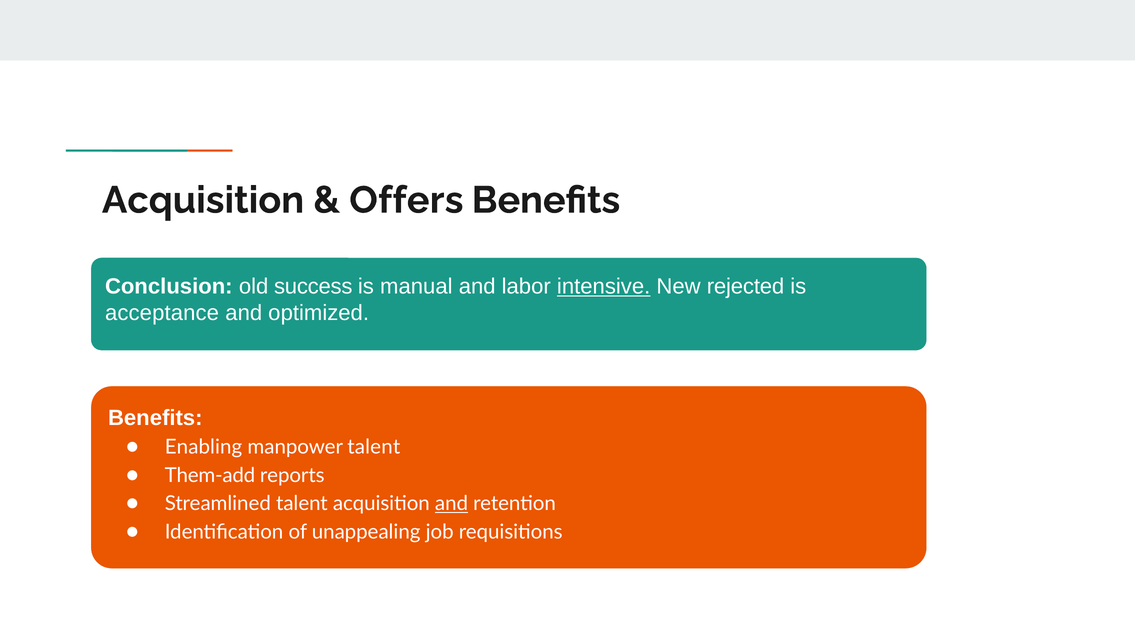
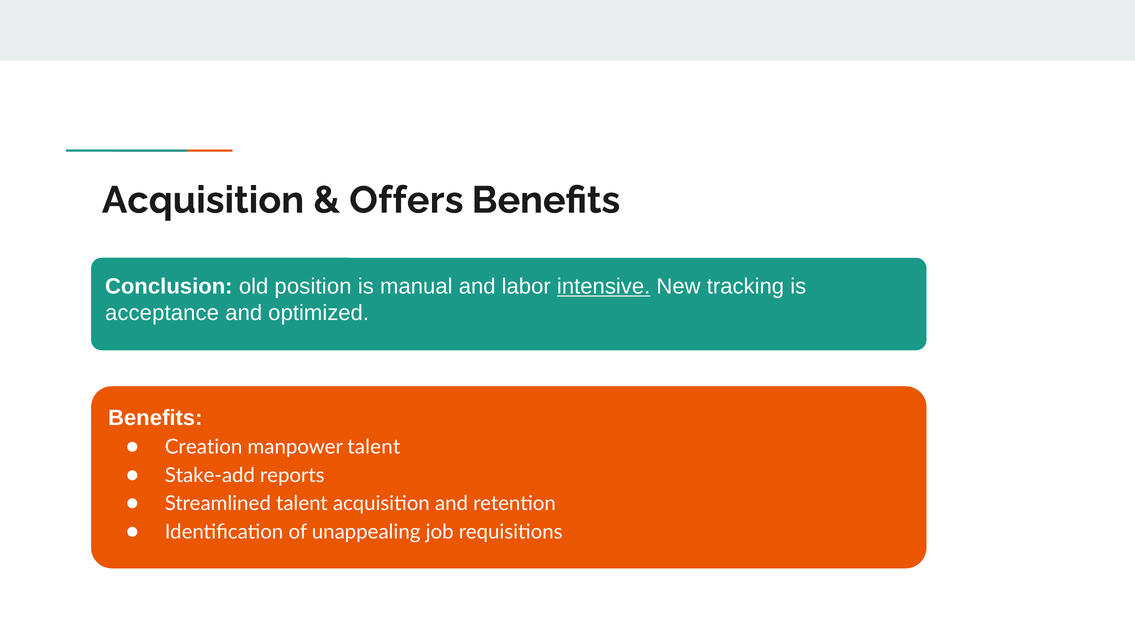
success: success -> position
rejected: rejected -> tracking
Enabling: Enabling -> Creation
Them-add: Them-add -> Stake-add
and at (452, 504) underline: present -> none
